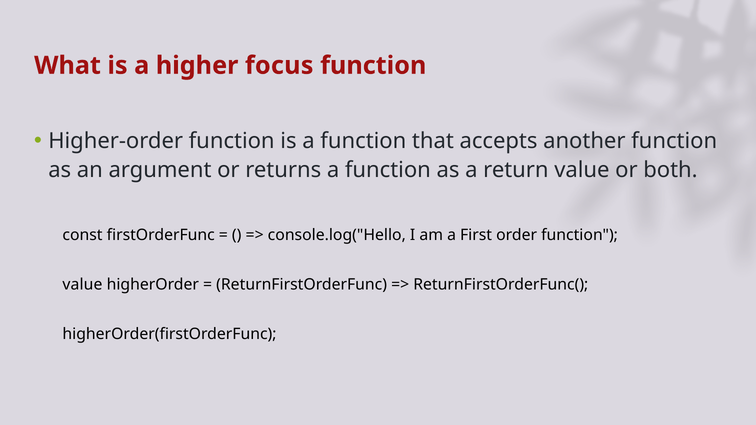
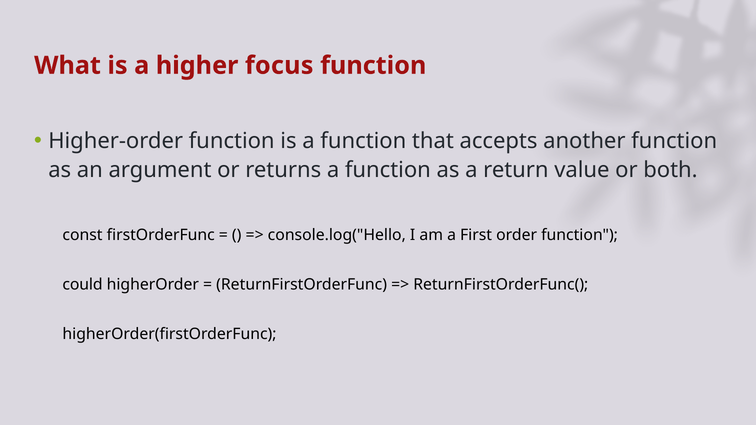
value at (82, 285): value -> could
